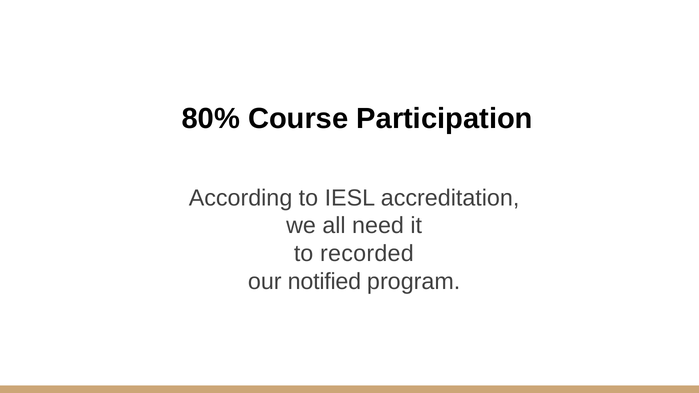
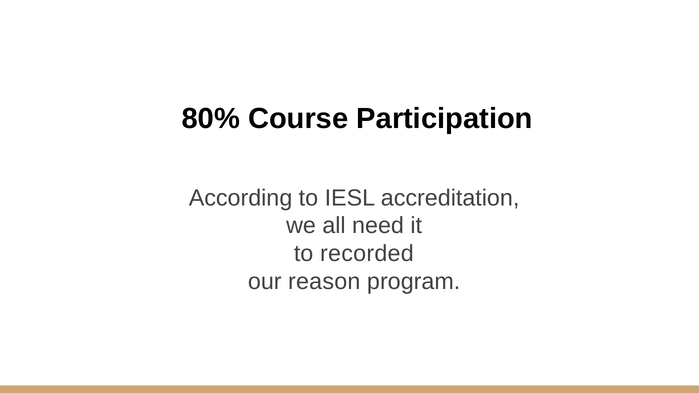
notified: notified -> reason
